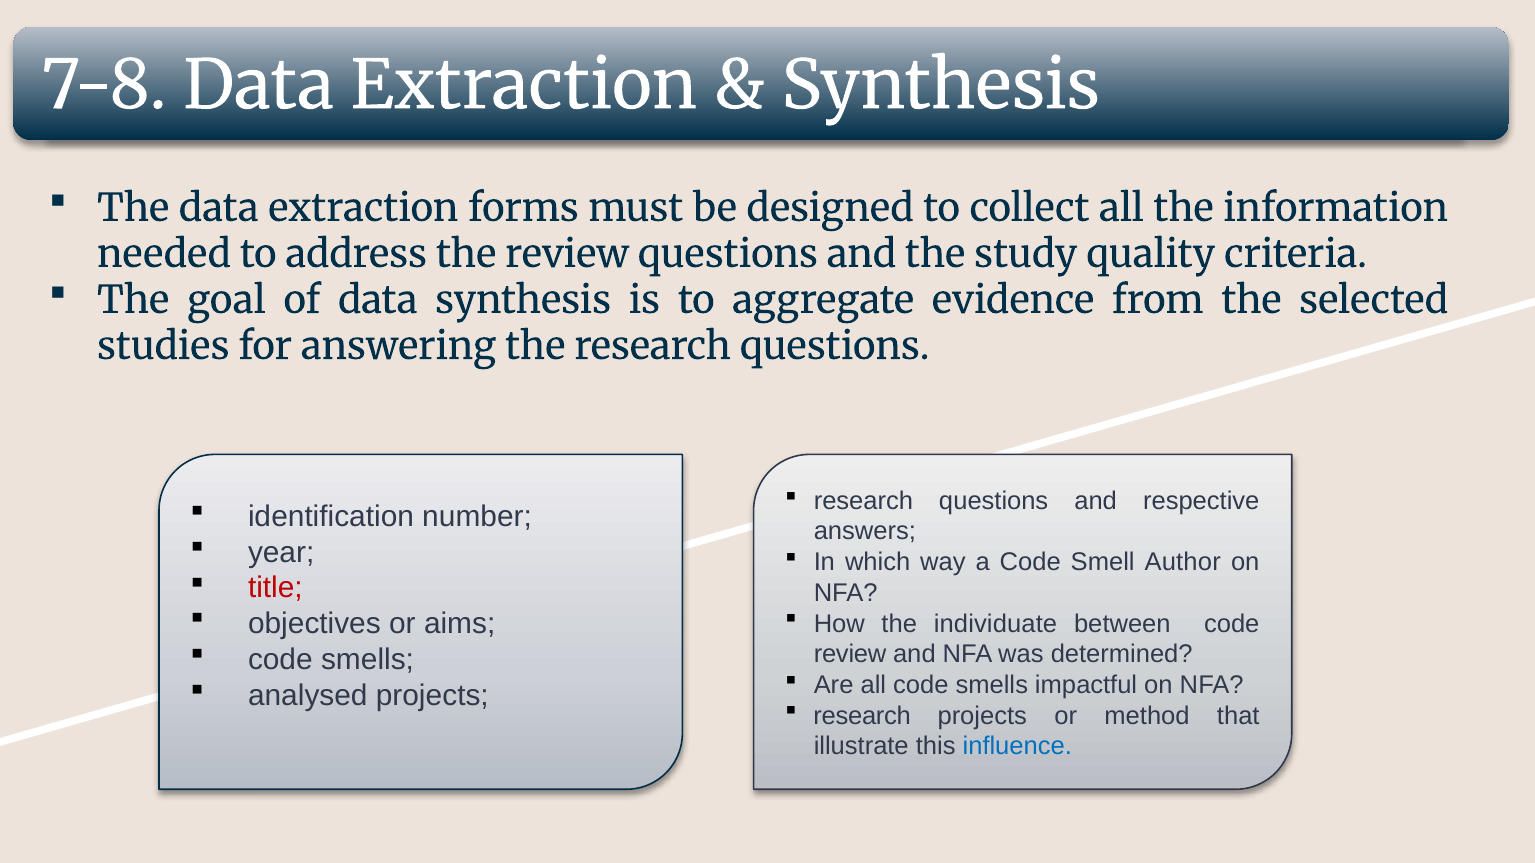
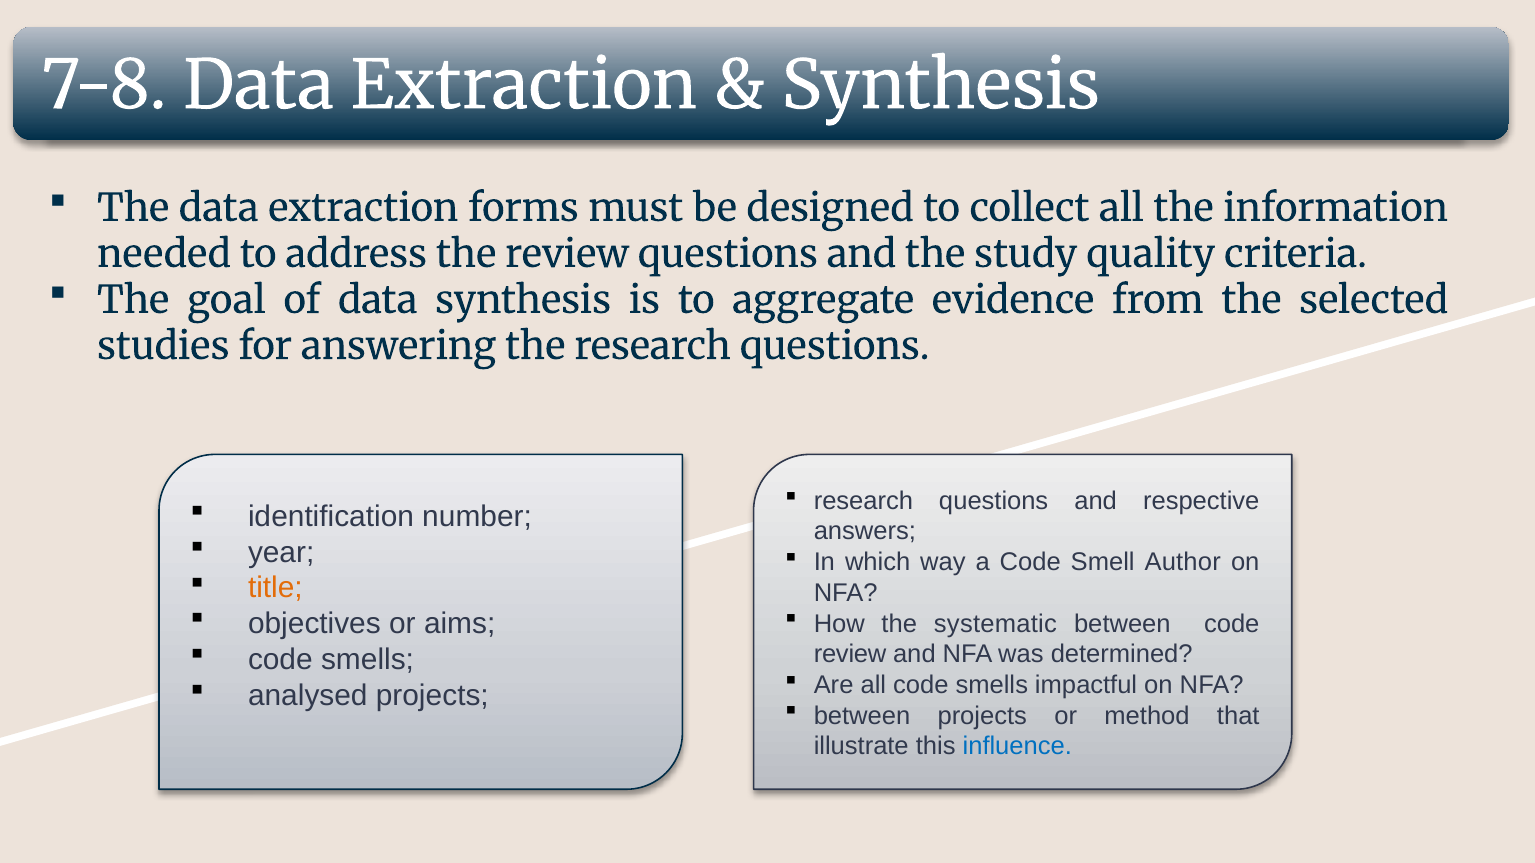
title colour: red -> orange
individuate: individuate -> systematic
research at (862, 716): research -> between
